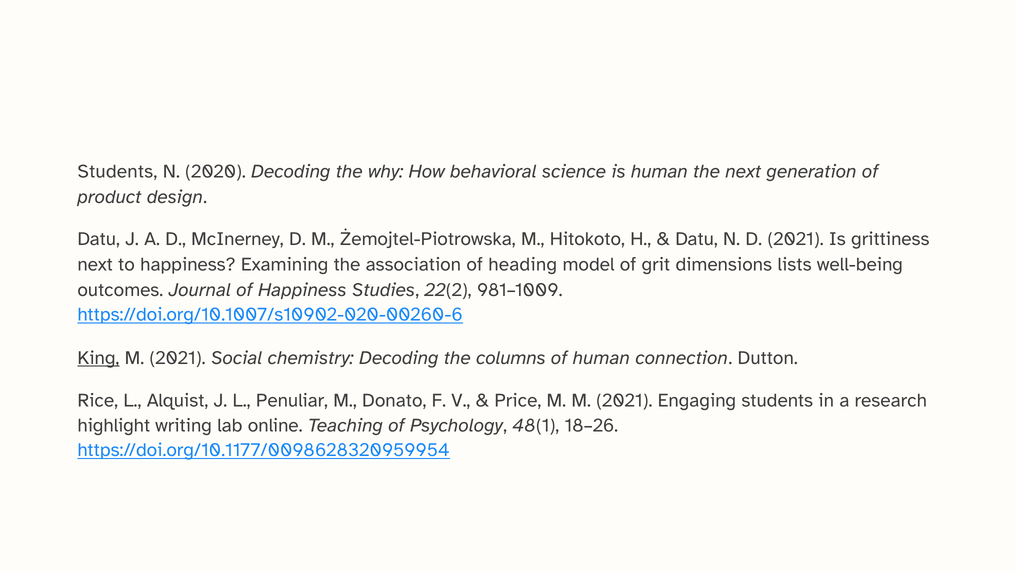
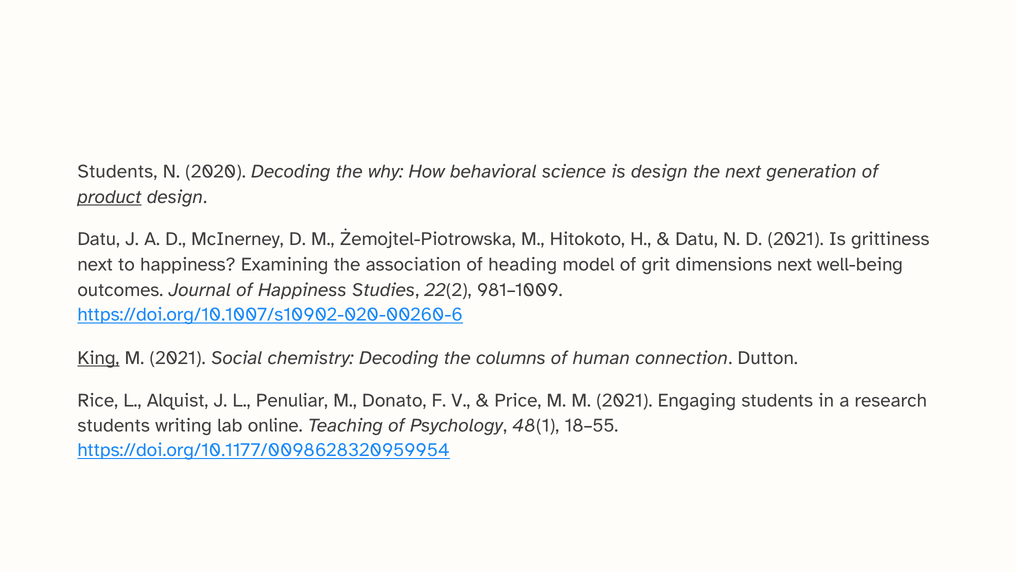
is human: human -> design
product underline: none -> present
dimensions lists: lists -> next
highlight at (114, 425): highlight -> students
18–26: 18–26 -> 18–55
